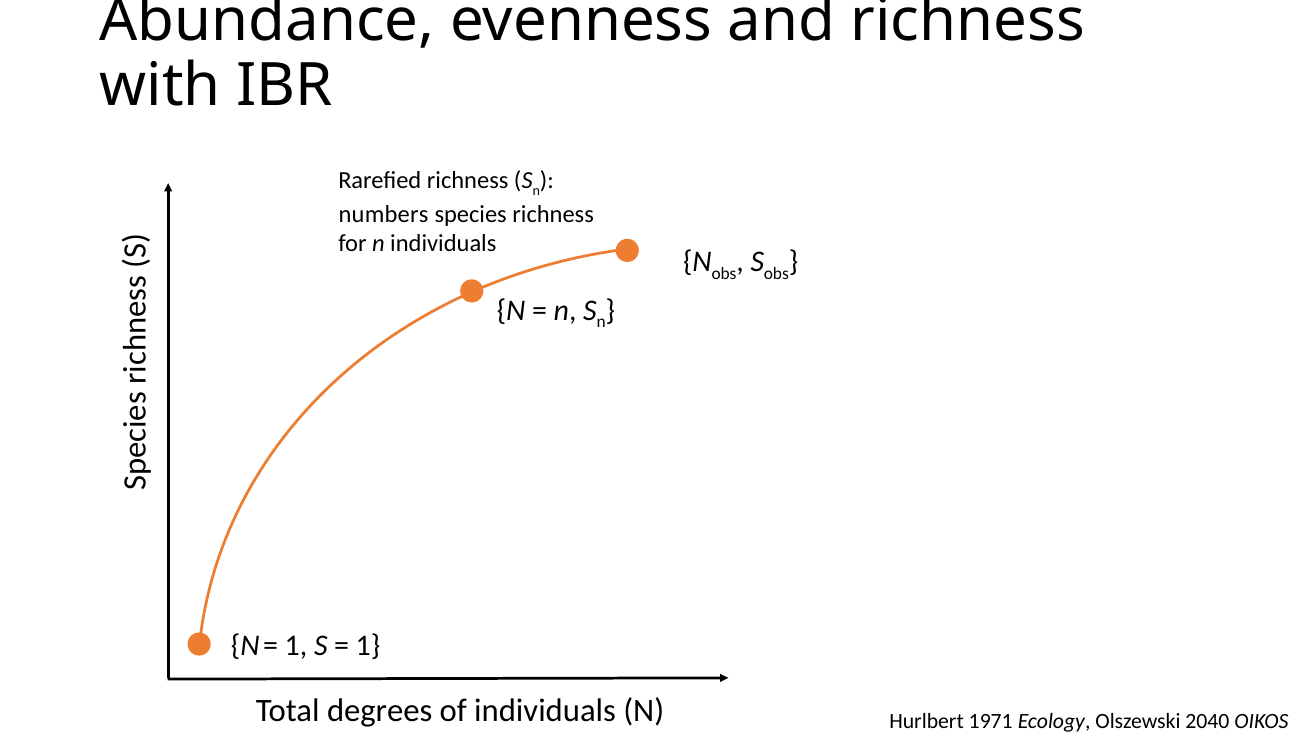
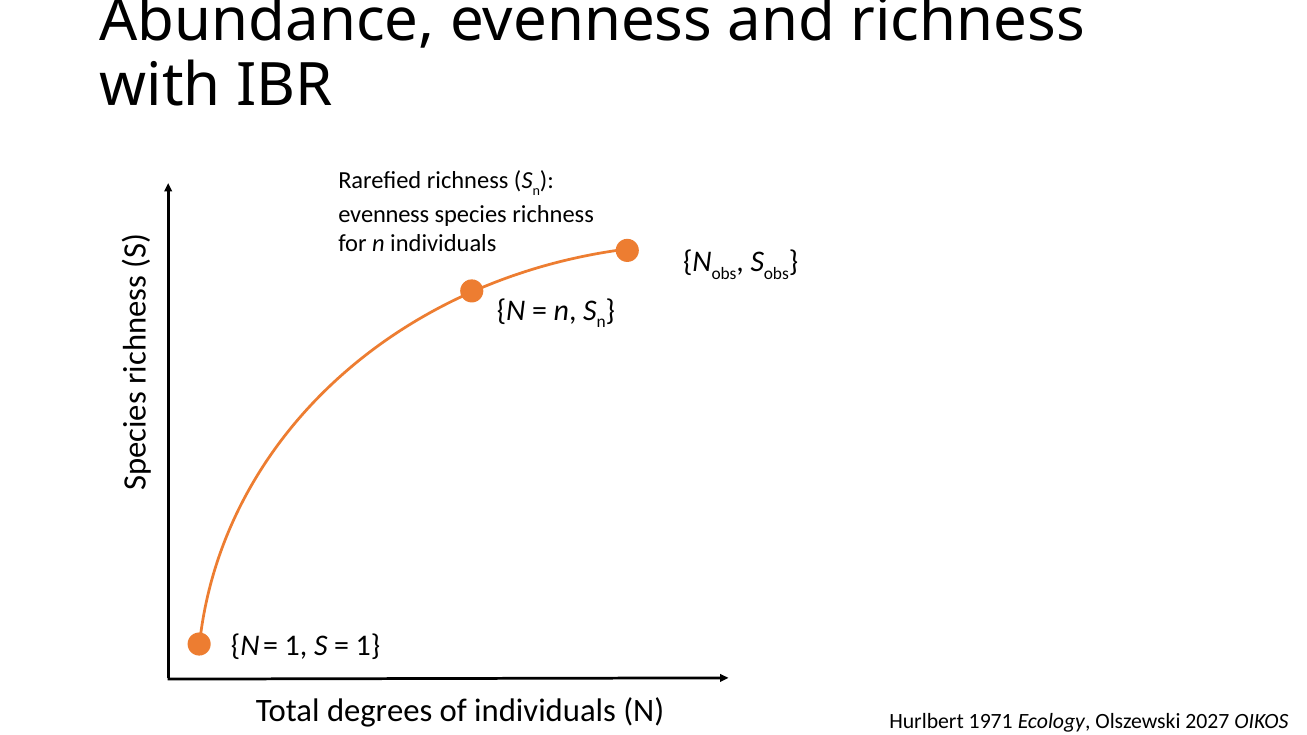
numbers at (383, 214): numbers -> evenness
2040: 2040 -> 2027
